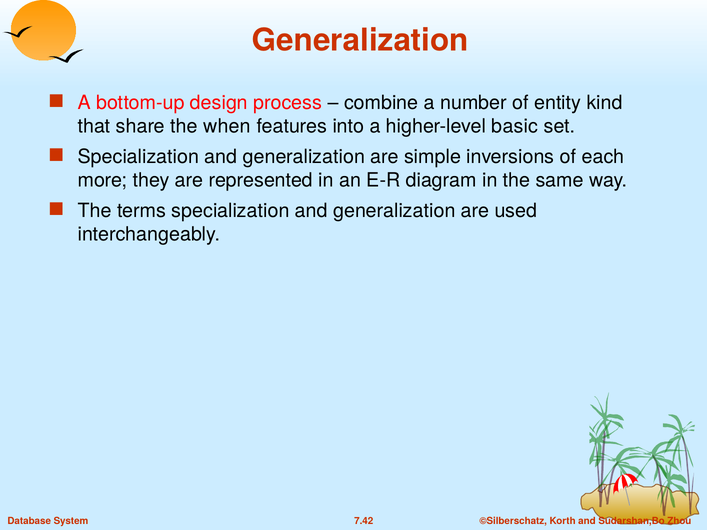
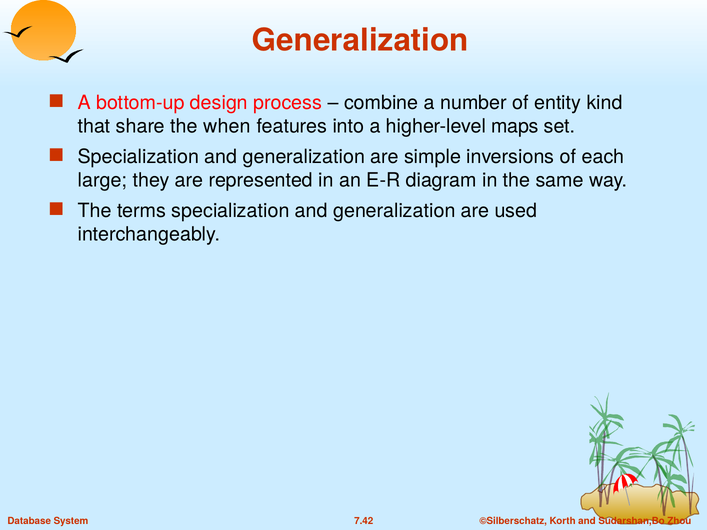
basic: basic -> maps
more: more -> large
